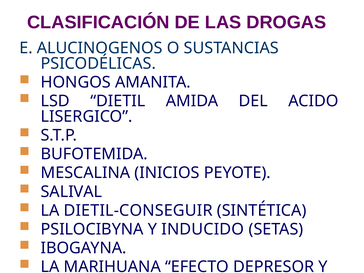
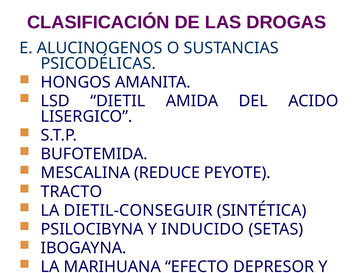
INICIOS: INICIOS -> REDUCE
SALIVAL: SALIVAL -> TRACTO
